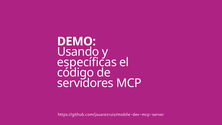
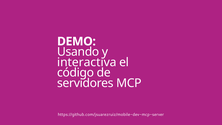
específicas: específicas -> interactiva
